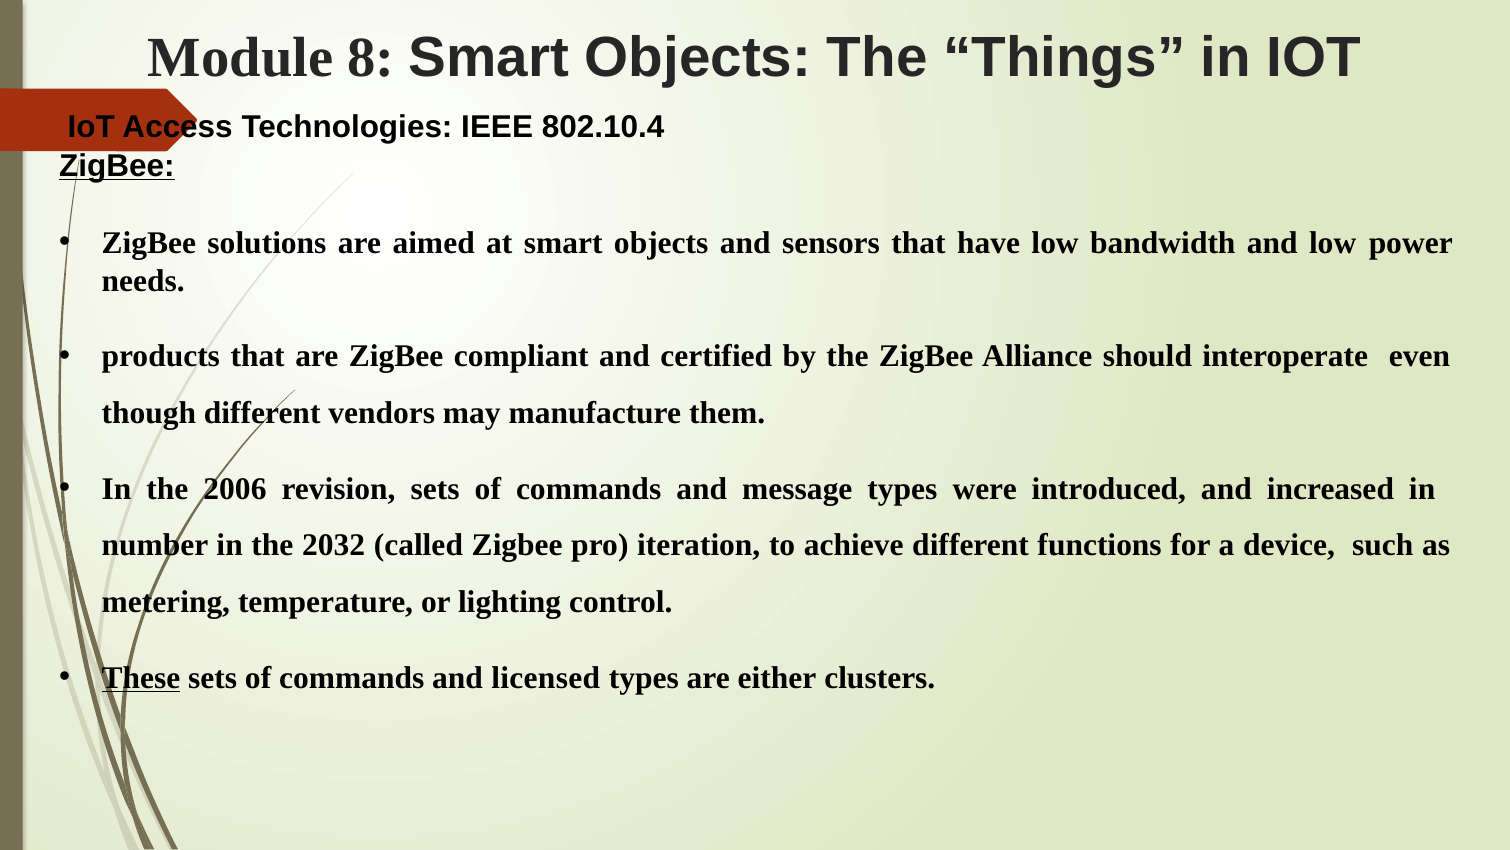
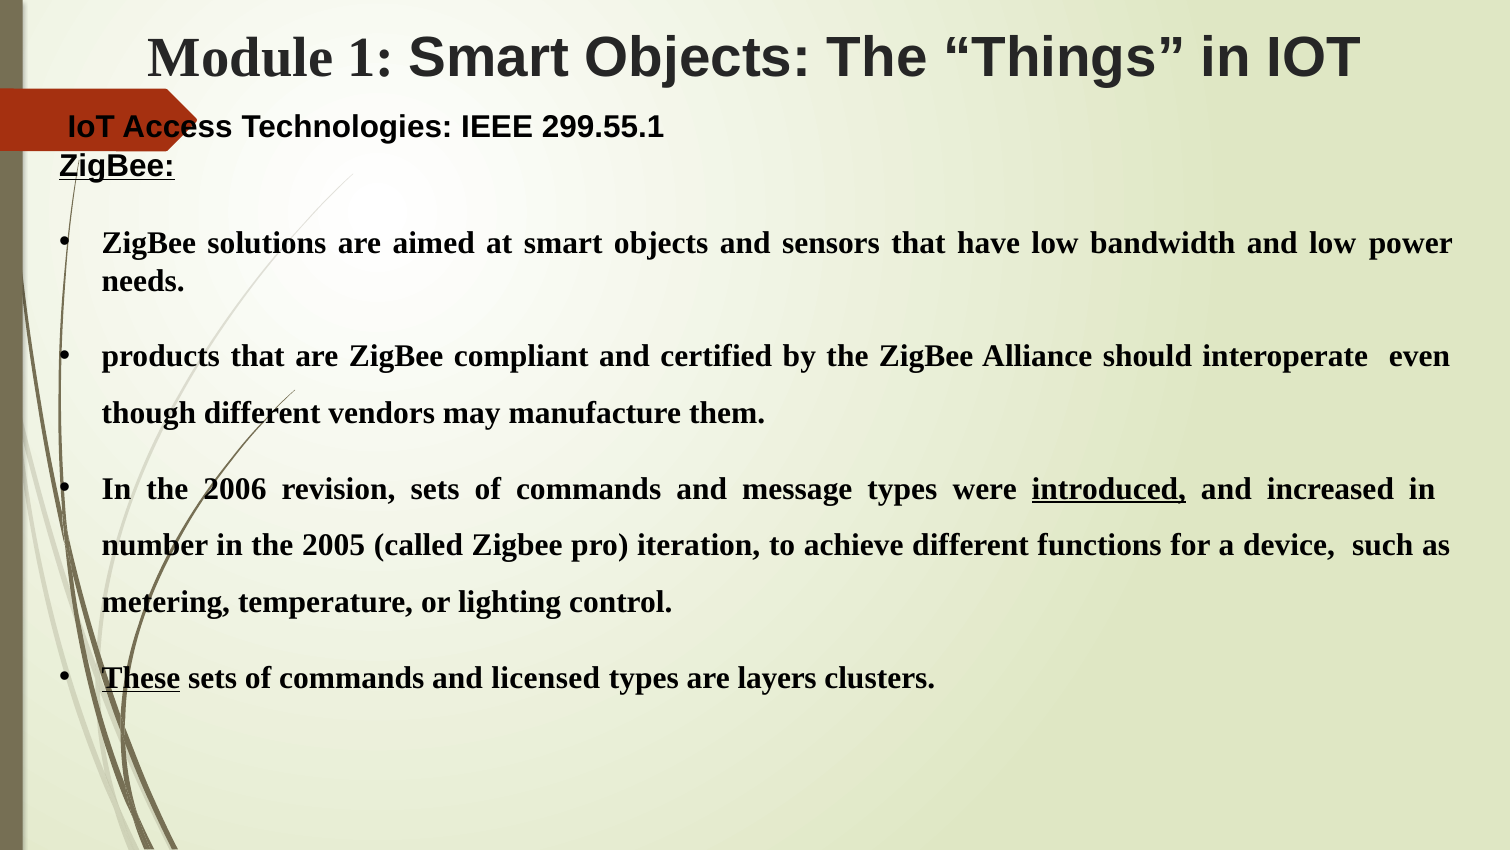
8: 8 -> 1
802.10.4: 802.10.4 -> 299.55.1
introduced underline: none -> present
2032: 2032 -> 2005
either: either -> layers
